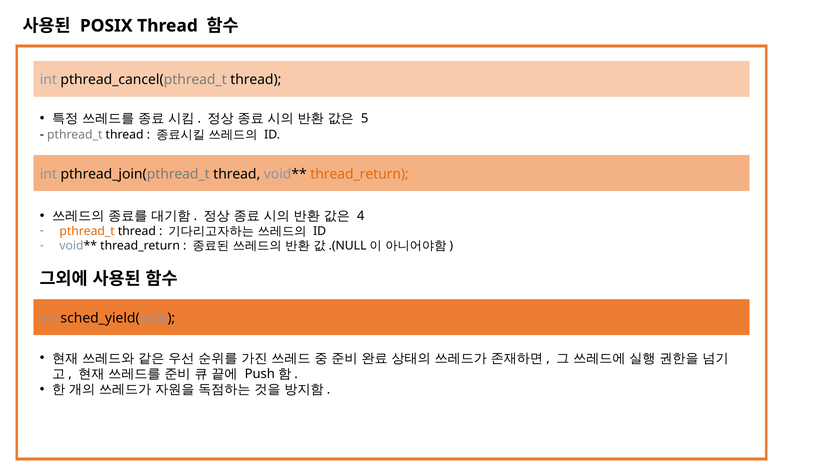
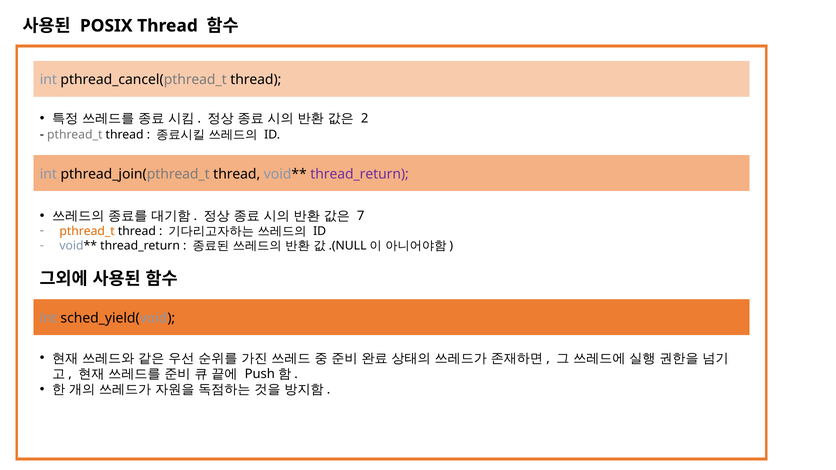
5: 5 -> 2
thread_return at (360, 174) colour: orange -> purple
4: 4 -> 7
